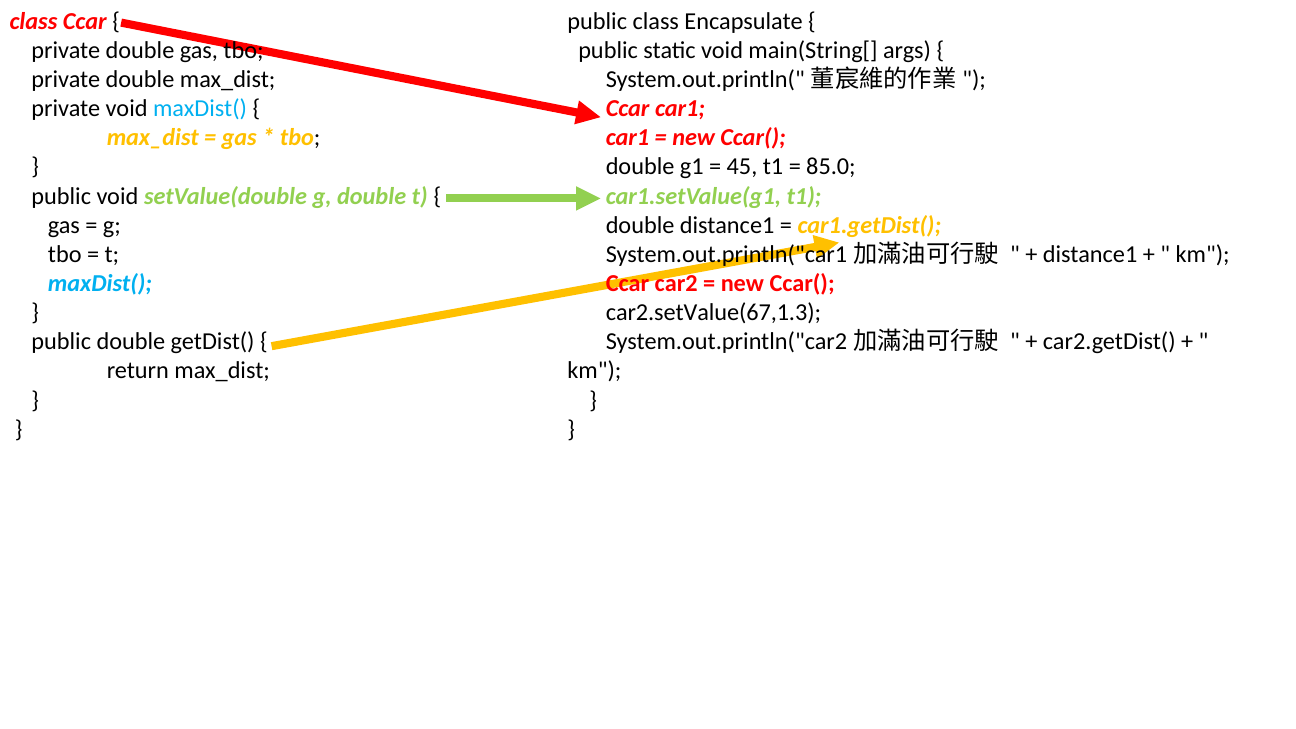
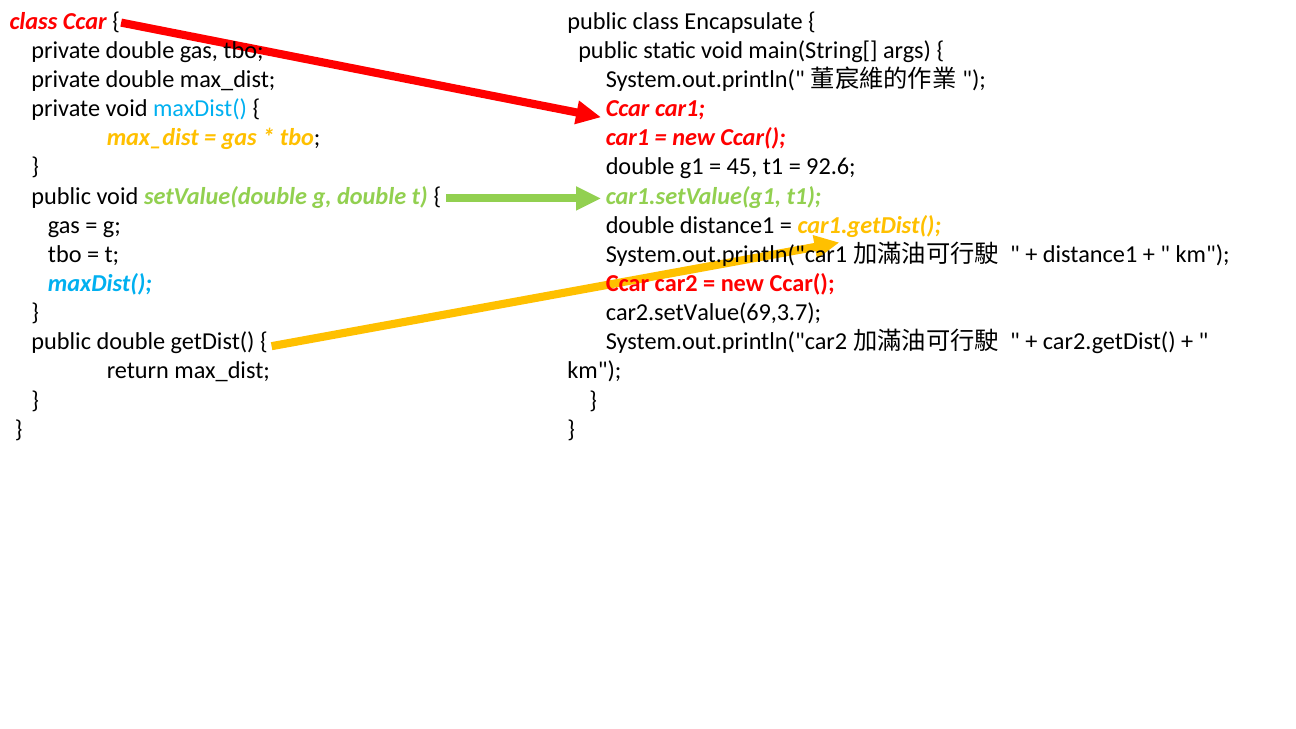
85.0: 85.0 -> 92.6
car2.setValue(67,1.3: car2.setValue(67,1.3 -> car2.setValue(69,3.7
